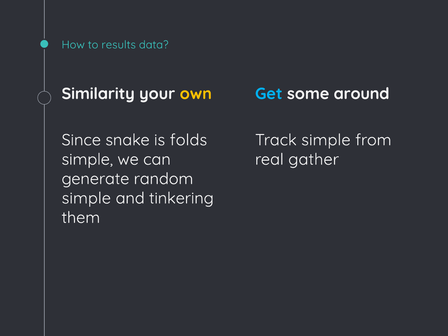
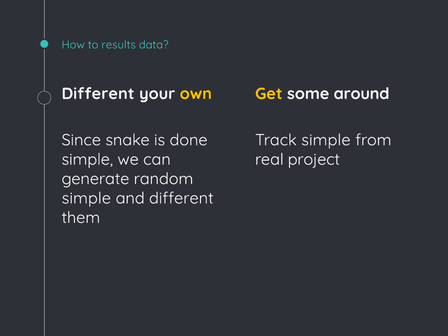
Similarity at (98, 94): Similarity -> Different
Get colour: light blue -> yellow
folds: folds -> done
gather: gather -> project
and tinkering: tinkering -> different
